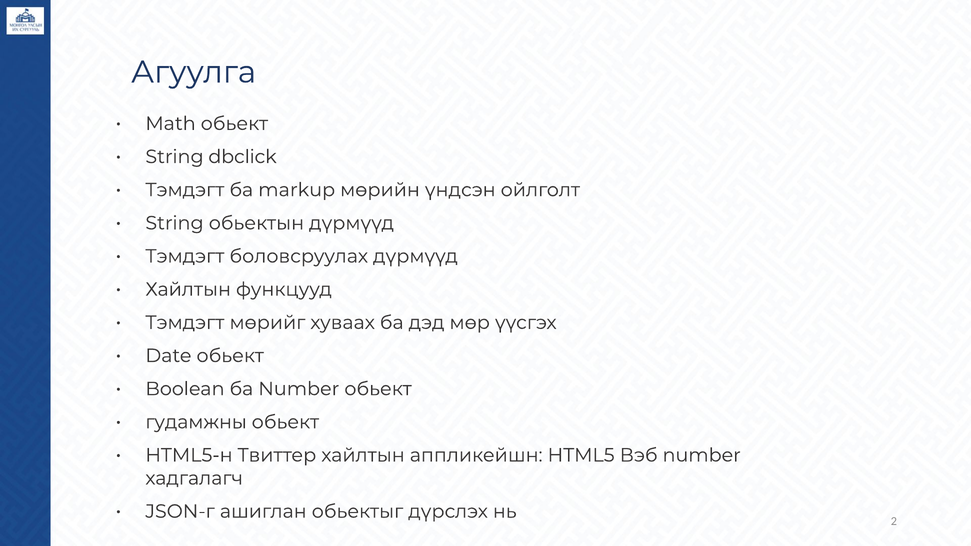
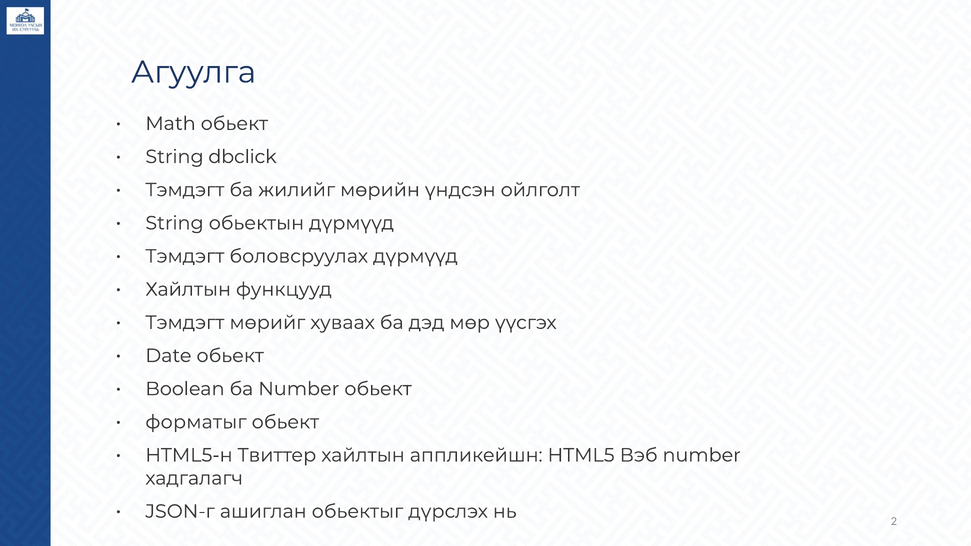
markup: markup -> жилийг
гудамжны: гудамжны -> форматыг
